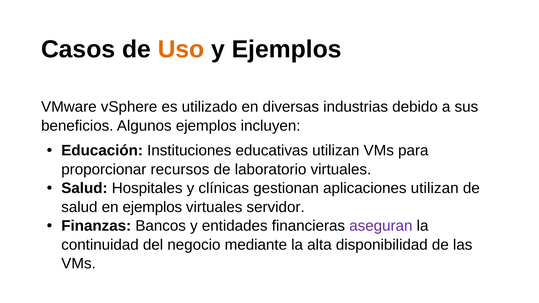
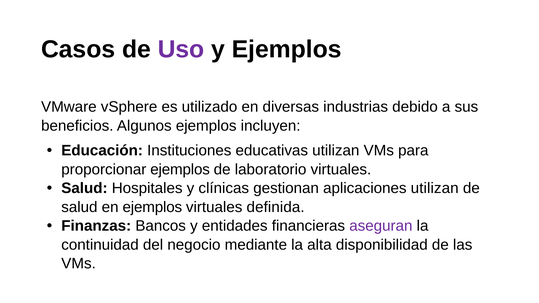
Uso colour: orange -> purple
proporcionar recursos: recursos -> ejemplos
servidor: servidor -> definida
